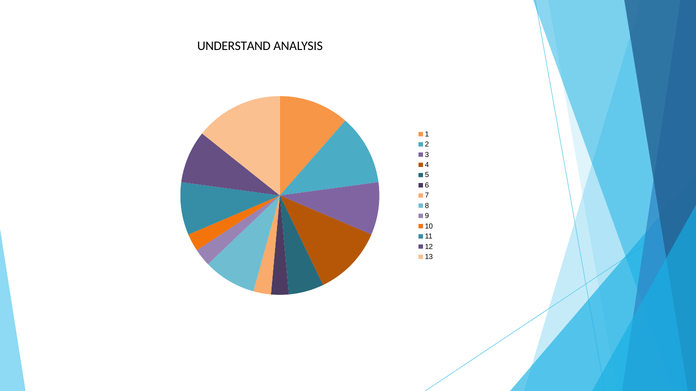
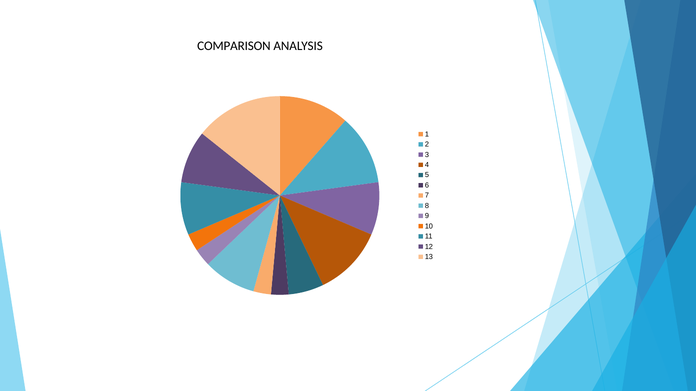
UNDERSTAND: UNDERSTAND -> COMPARISON
